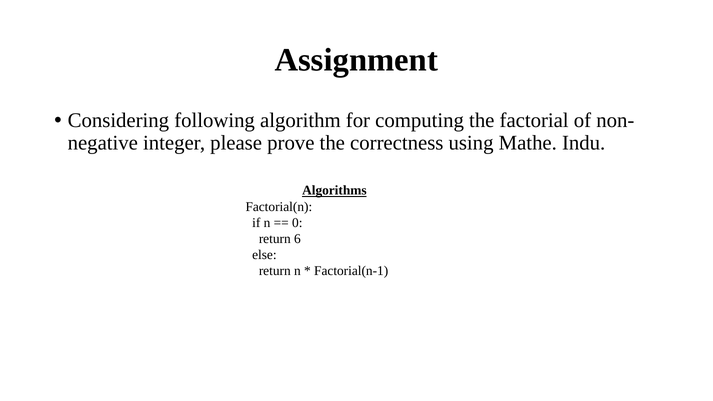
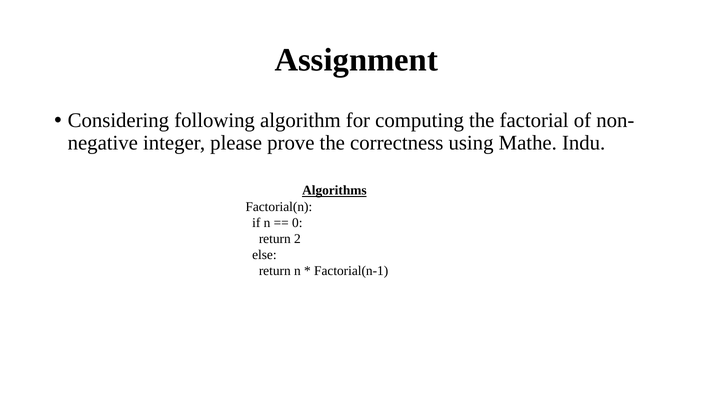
6: 6 -> 2
